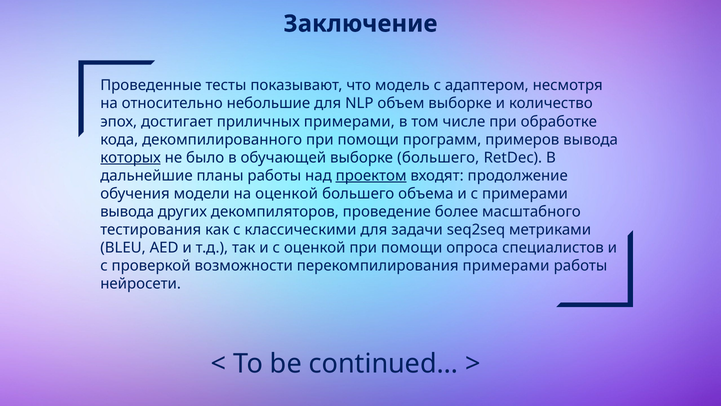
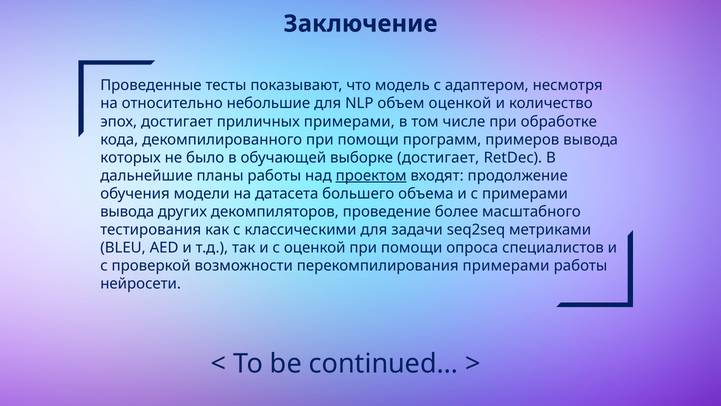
объем выборке: выборке -> оценкой
которых underline: present -> none
выборке большего: большего -> достигает
на оценкой: оценкой -> датасета
